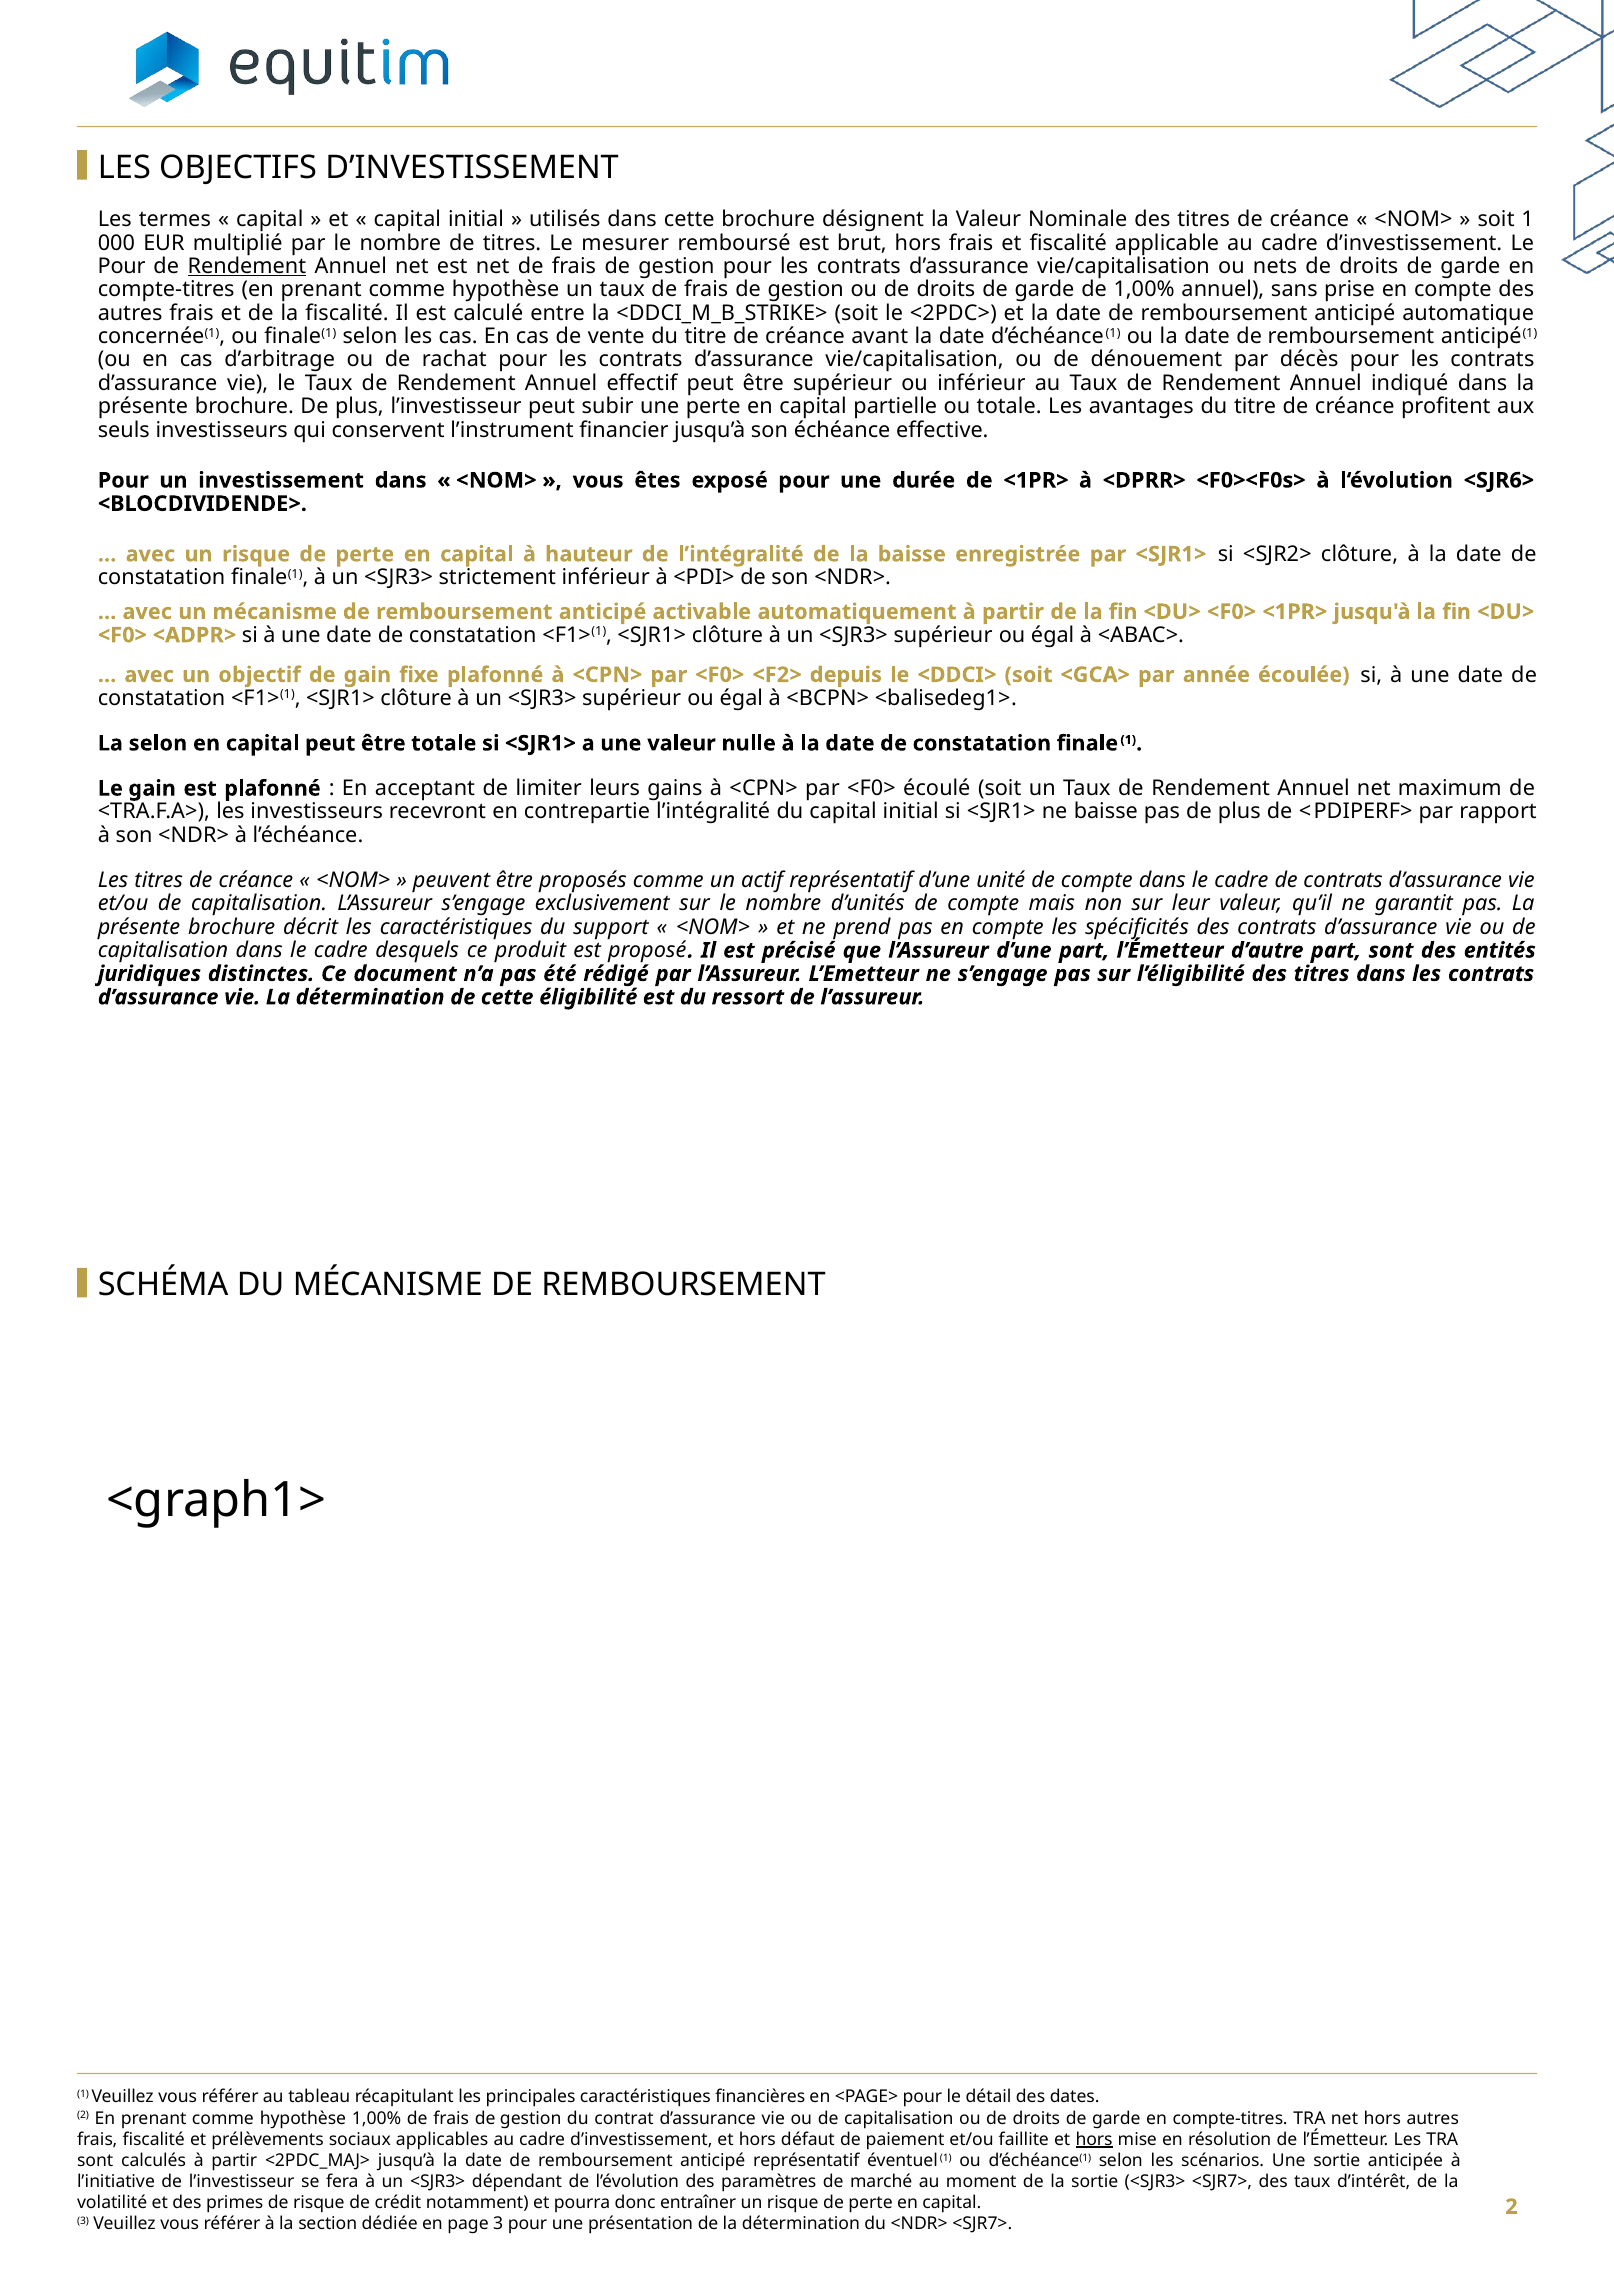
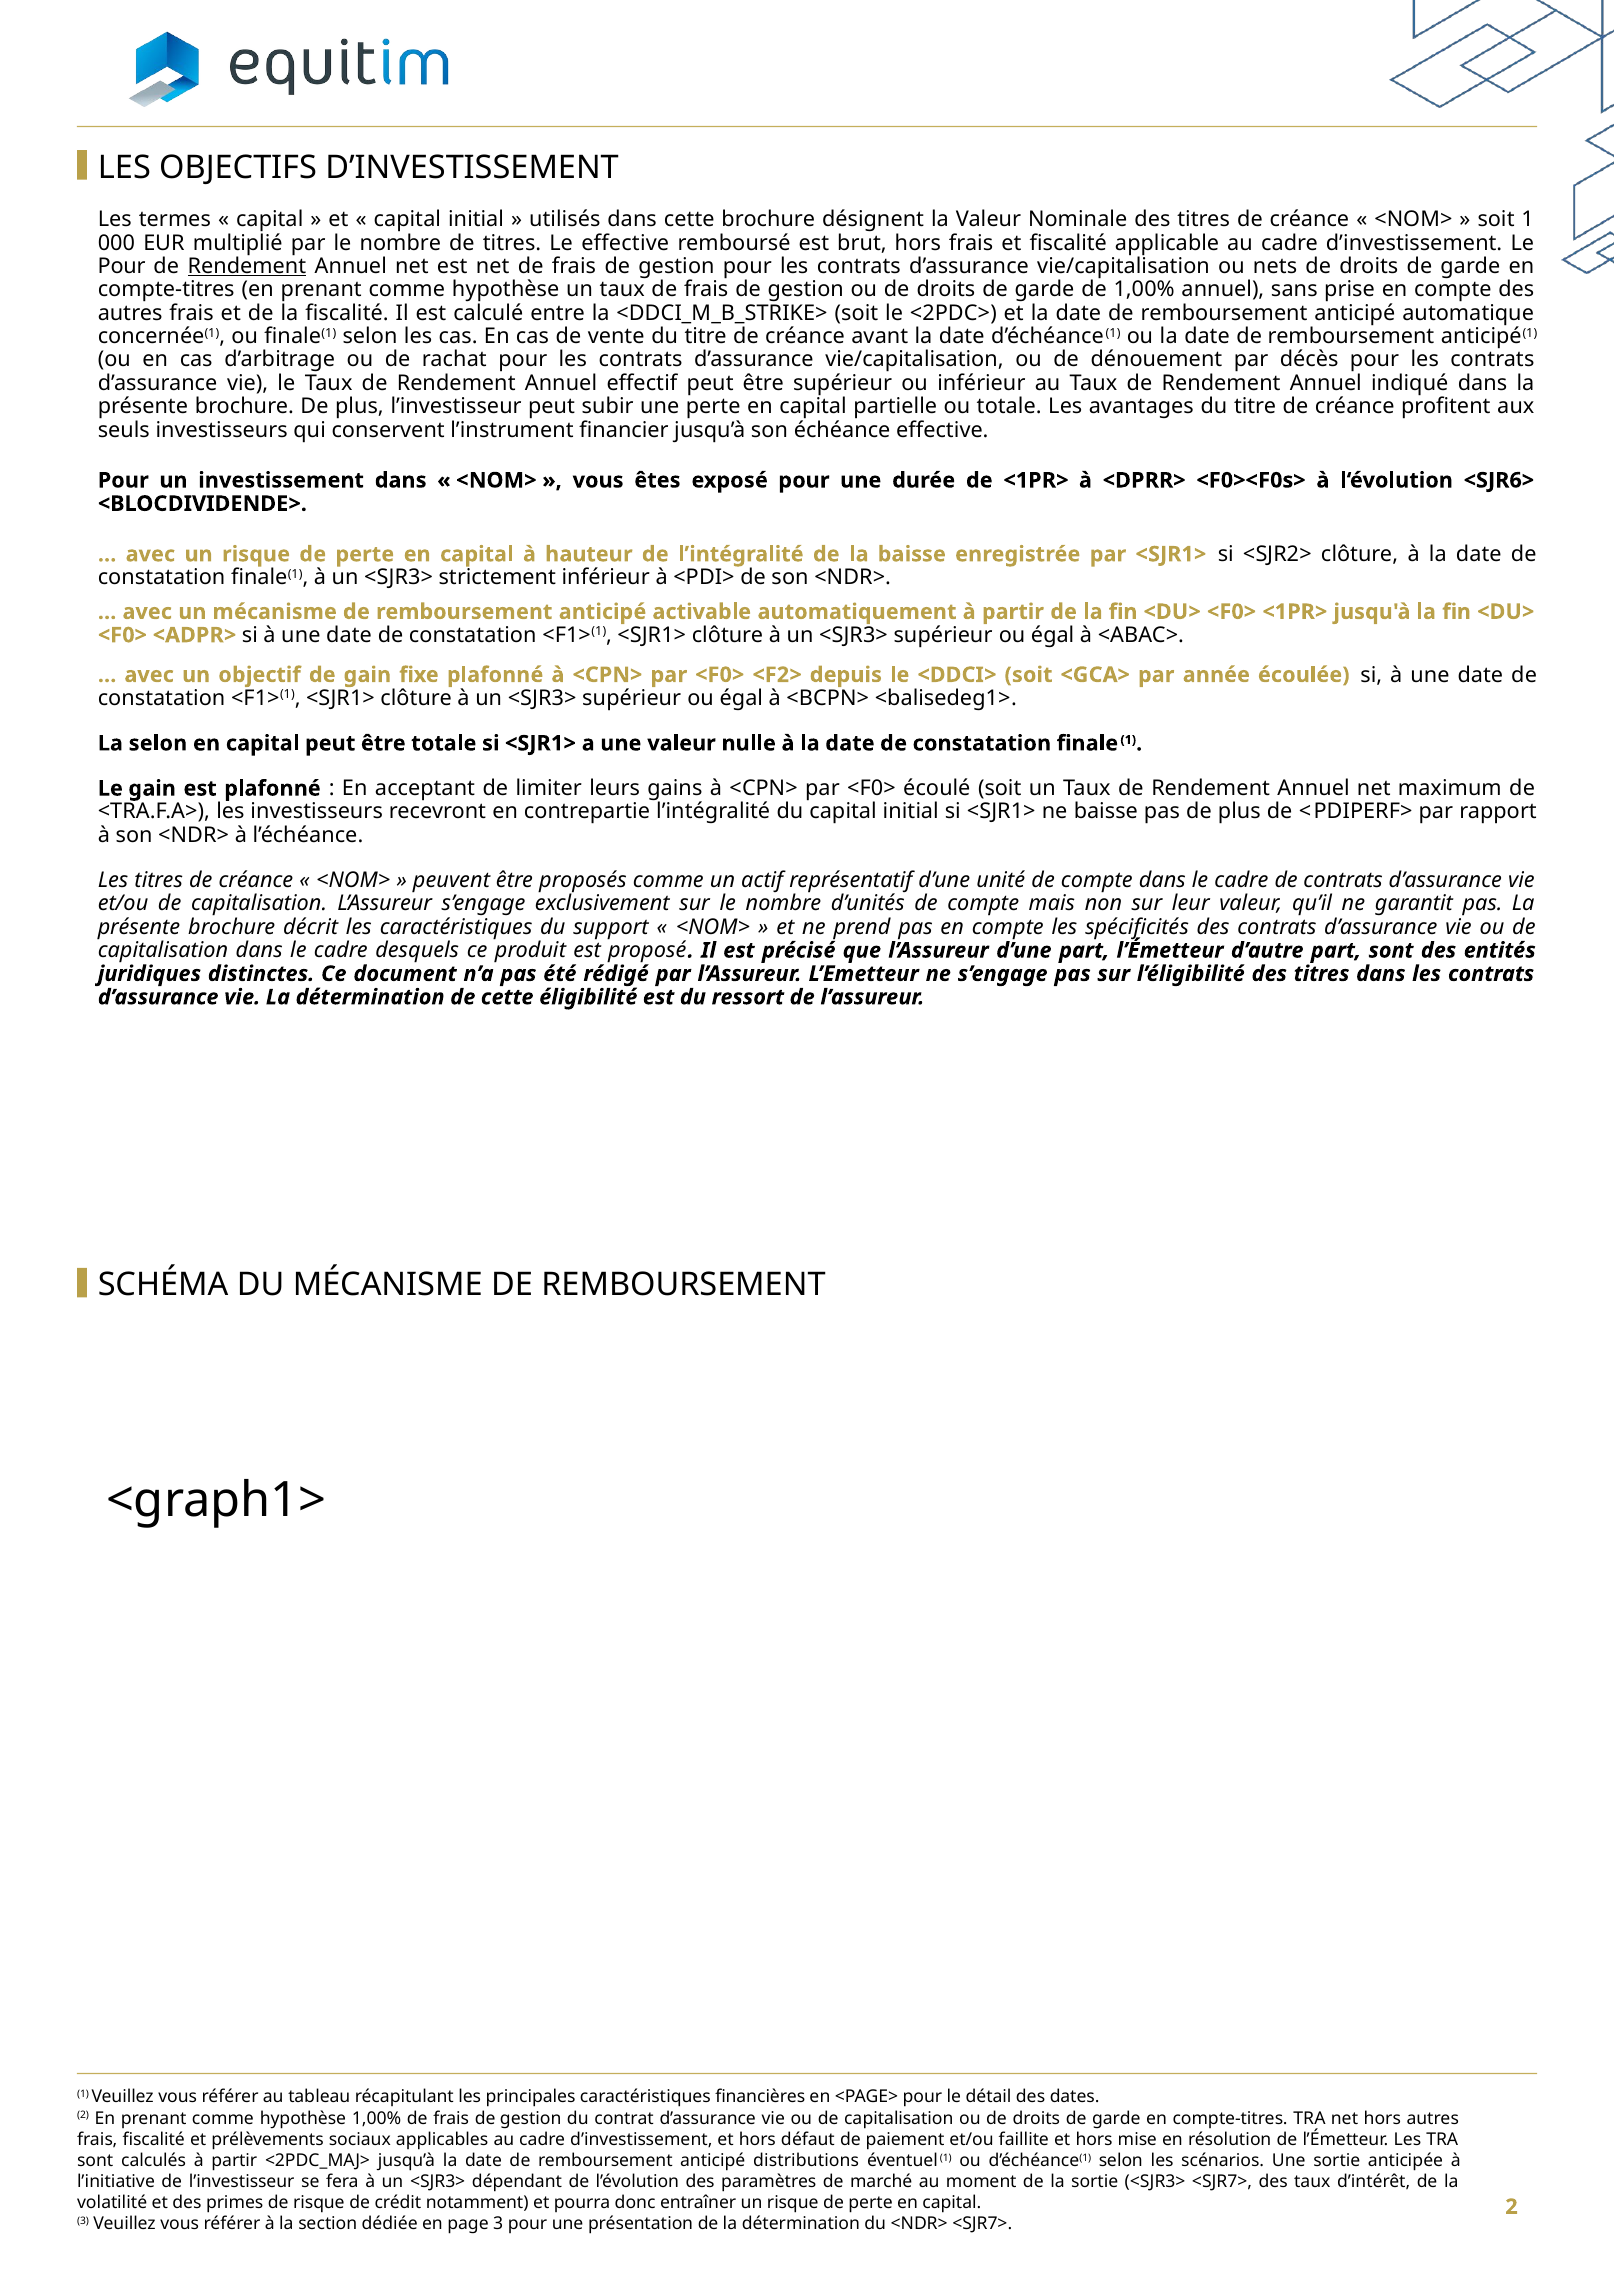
Le mesurer: mesurer -> effective
hors at (1094, 2139) underline: present -> none
anticipé représentatif: représentatif -> distributions
